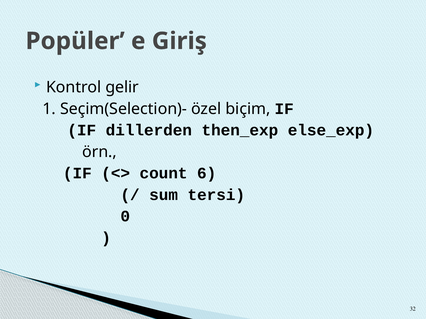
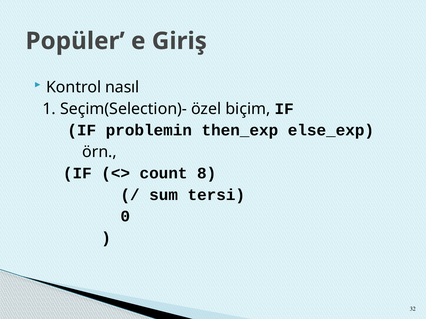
gelir: gelir -> nasıl
dillerden: dillerden -> problemin
6: 6 -> 8
